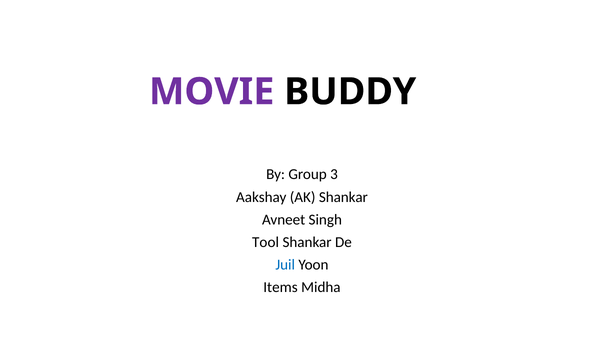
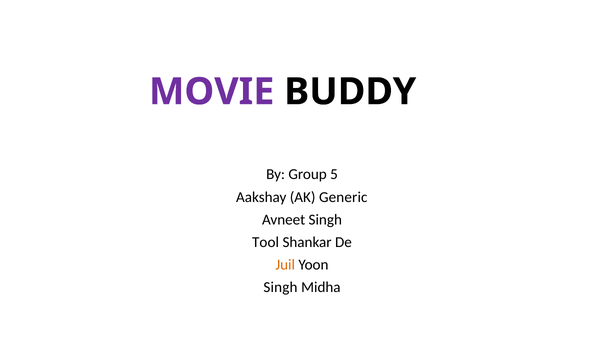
3: 3 -> 5
AK Shankar: Shankar -> Generic
Juil colour: blue -> orange
Items at (281, 287): Items -> Singh
